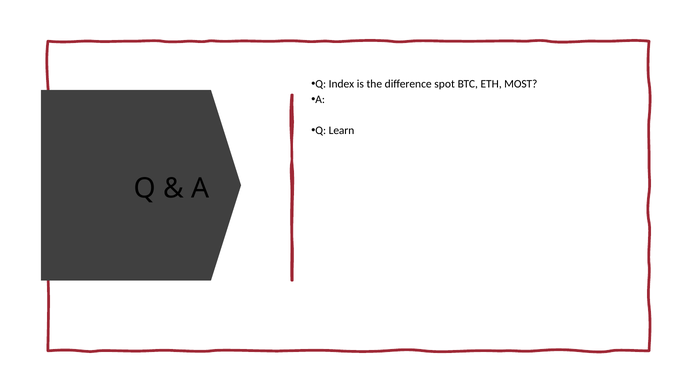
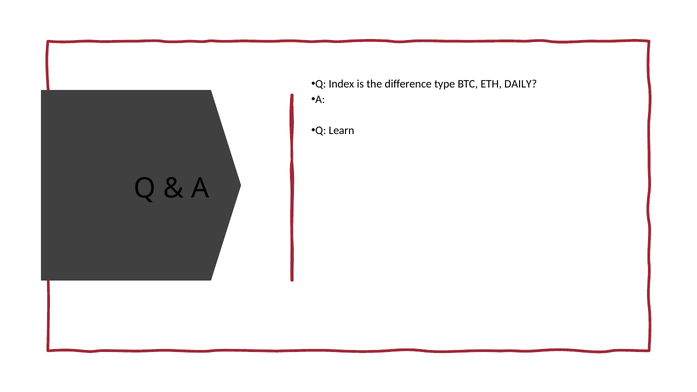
spot: spot -> type
MOST: MOST -> DAILY
